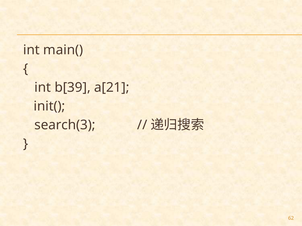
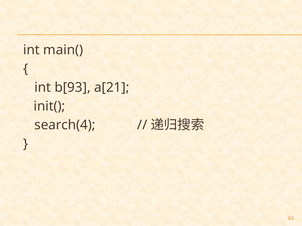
b[39: b[39 -> b[93
search(3: search(3 -> search(4
